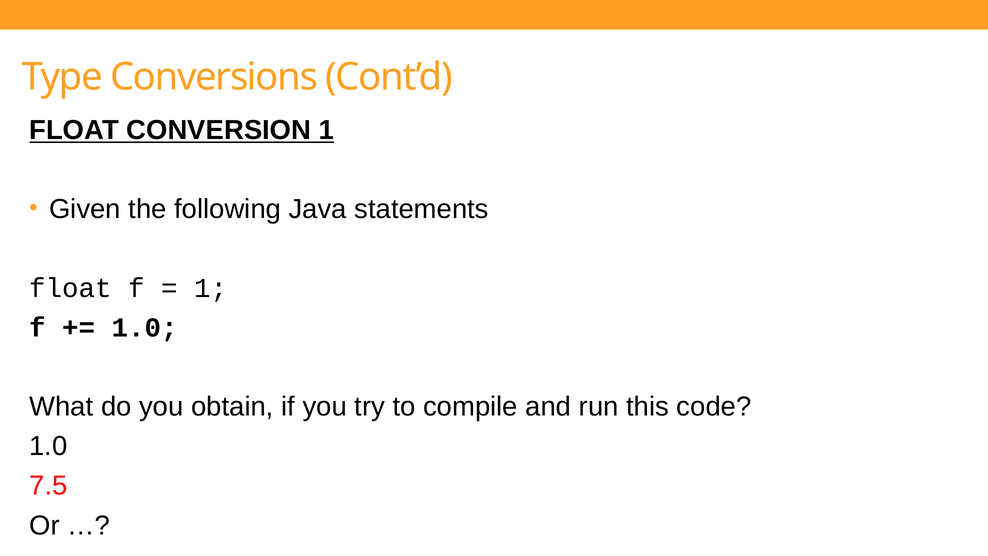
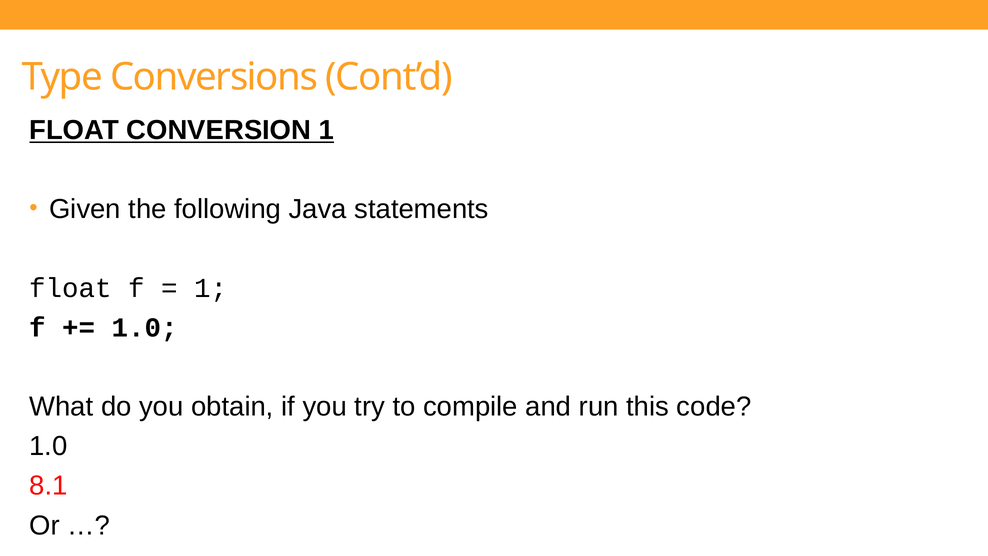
7.5: 7.5 -> 8.1
